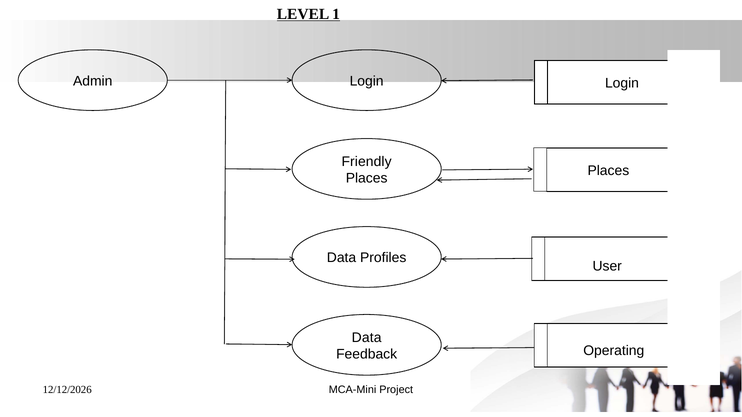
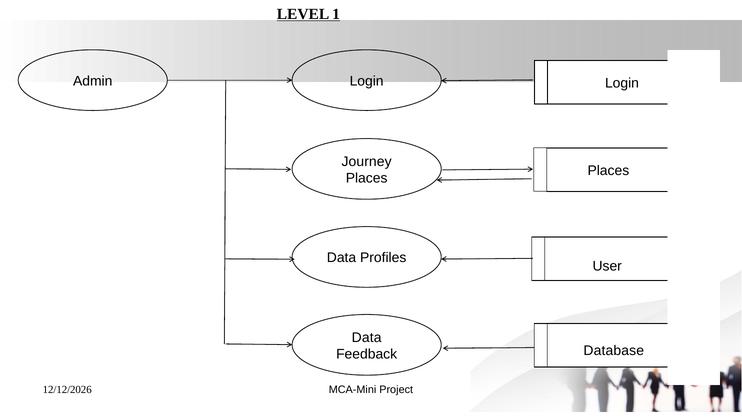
Friendly: Friendly -> Journey
Operating: Operating -> Database
